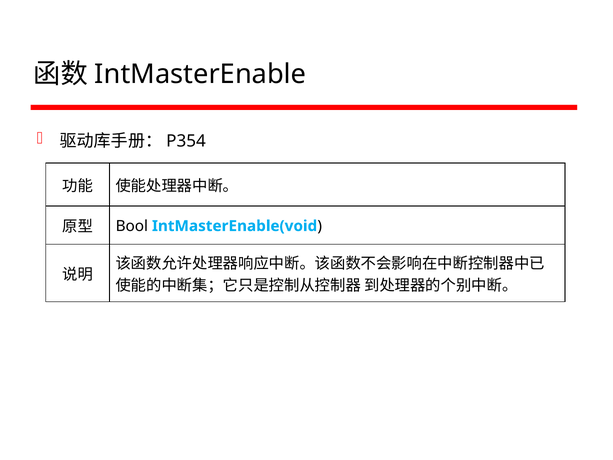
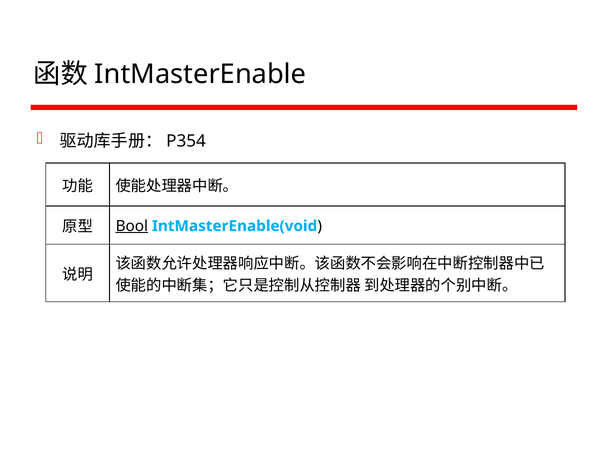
Bool underline: none -> present
